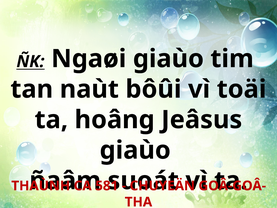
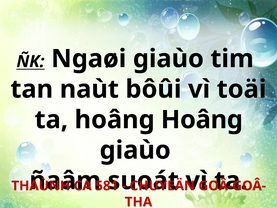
hoâng Jeâsus: Jeâsus -> Hoâng
